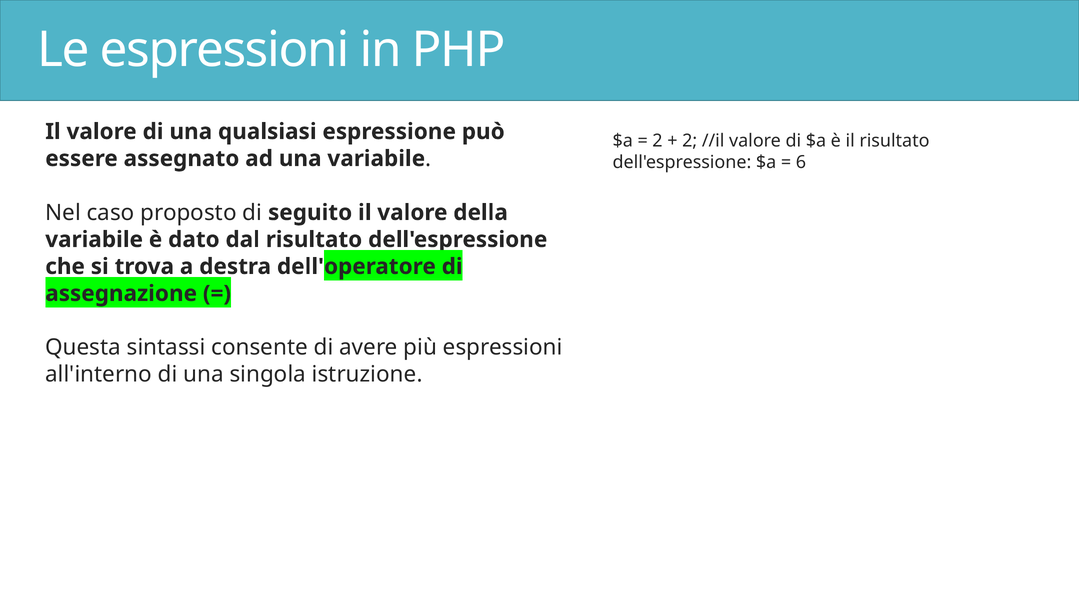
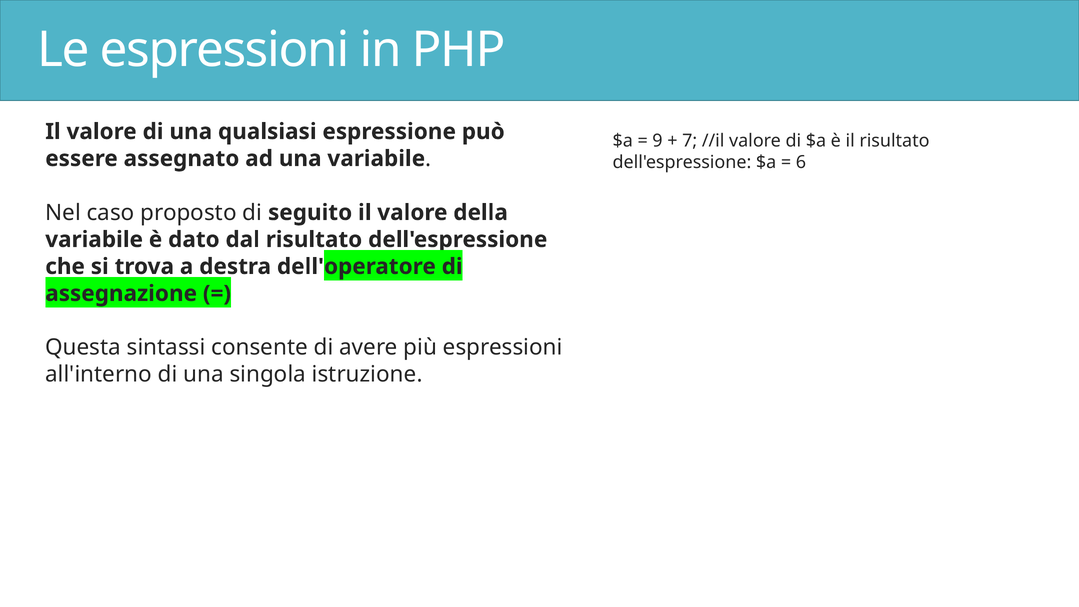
2 at (657, 141): 2 -> 9
2 at (690, 141): 2 -> 7
